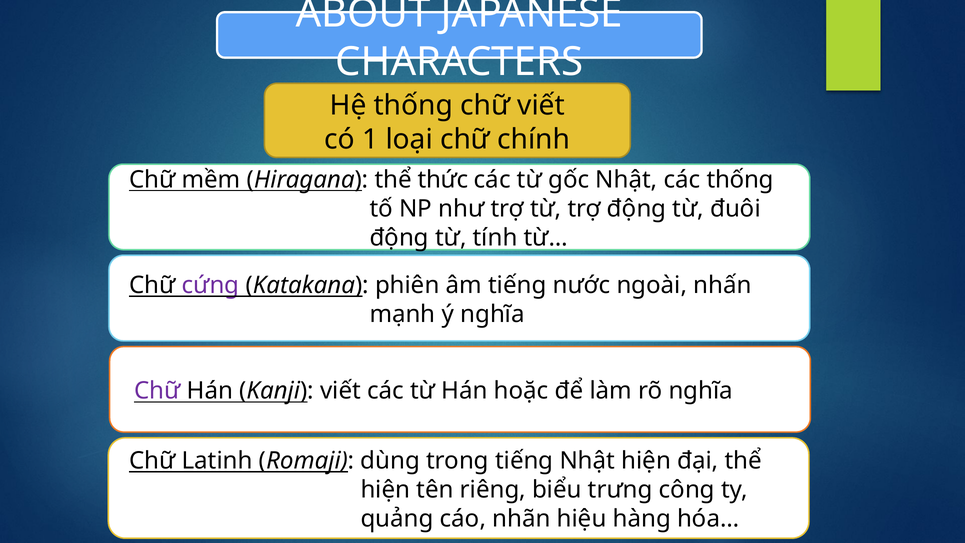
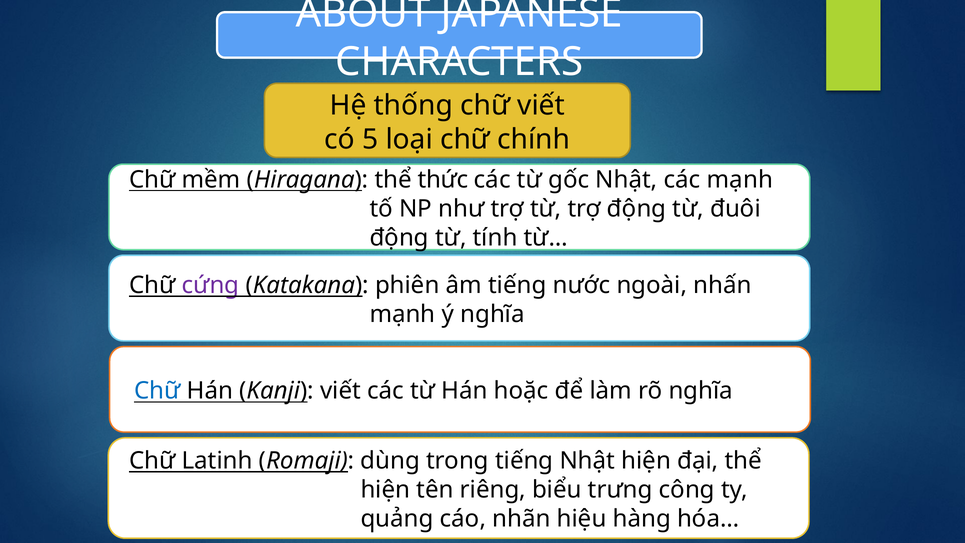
1: 1 -> 5
các thống: thống -> mạnh
Chữ at (157, 391) colour: purple -> blue
